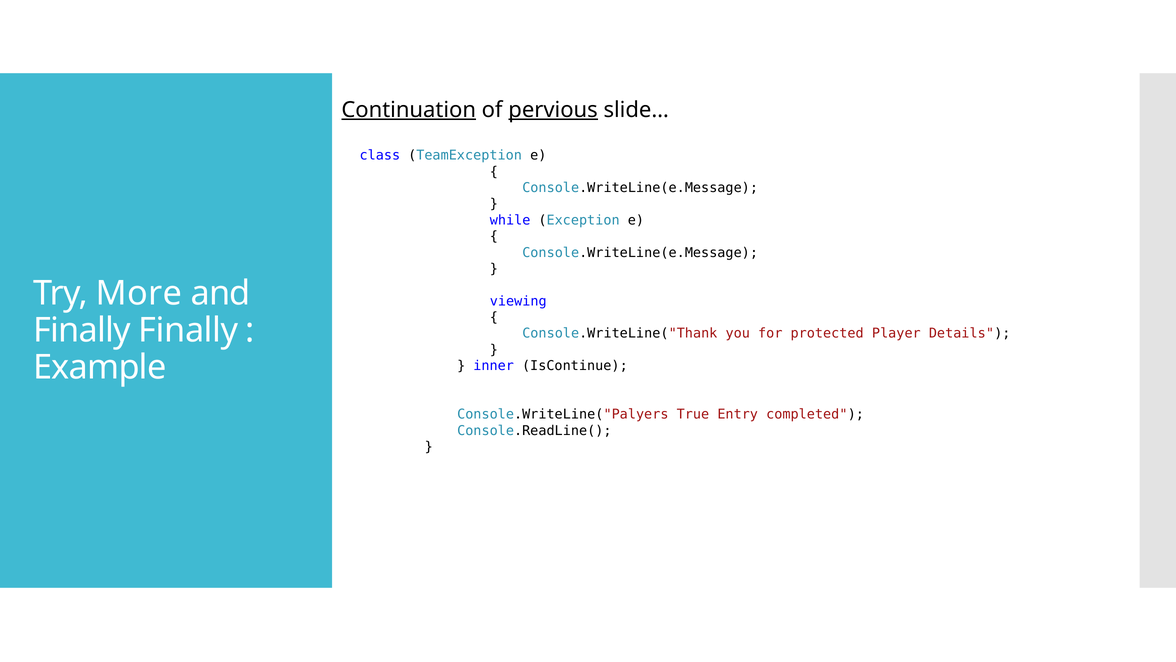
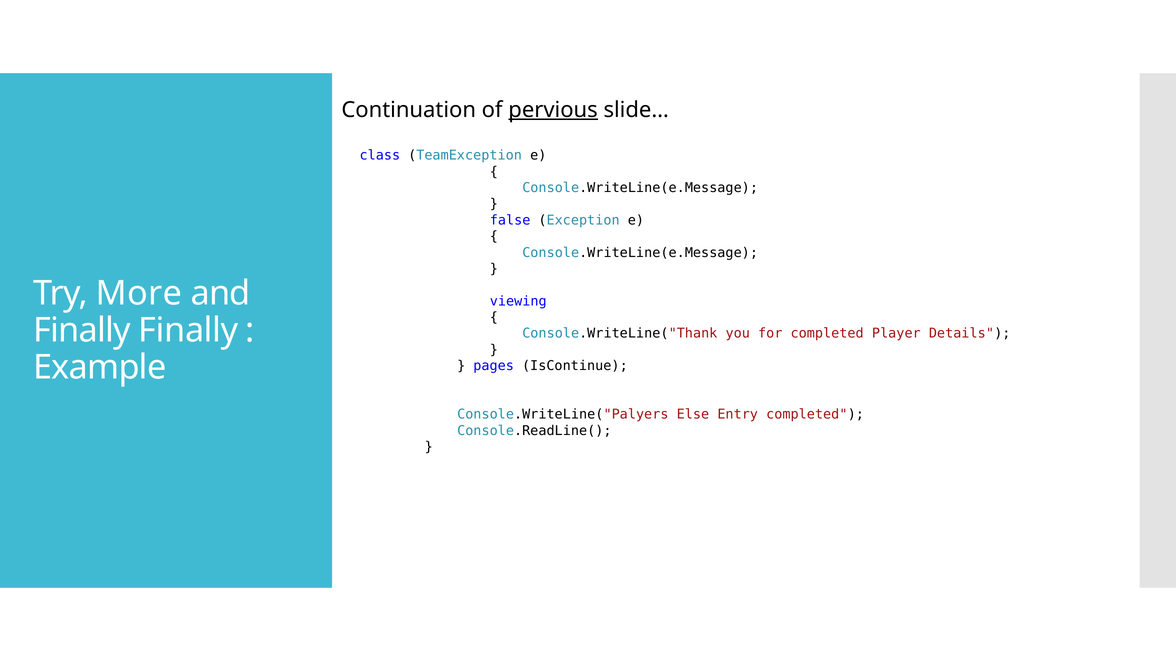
Continuation underline: present -> none
while: while -> false
for protected: protected -> completed
inner: inner -> pages
True: True -> Else
